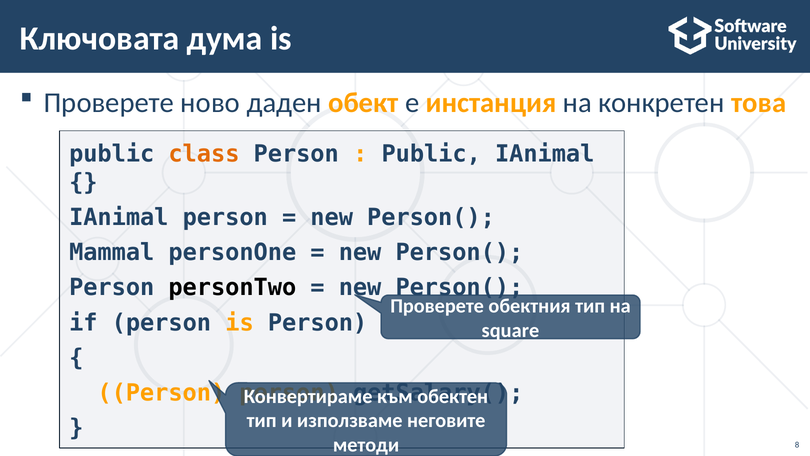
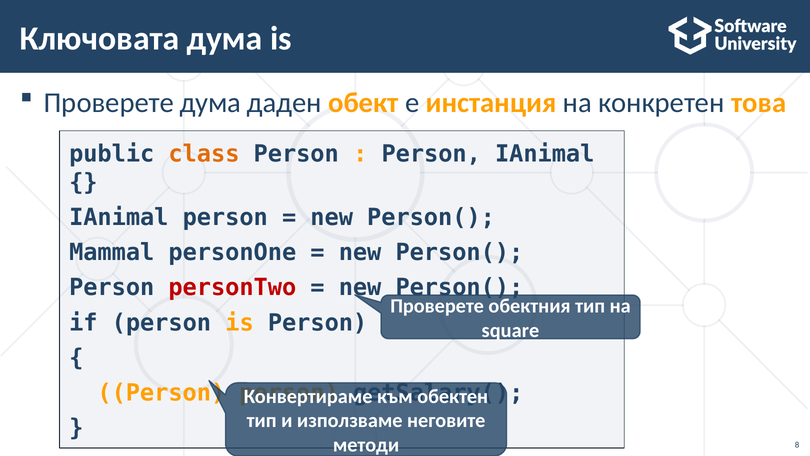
Проверете ново: ново -> дума
Public at (431, 154): Public -> Person
personTwo colour: black -> red
